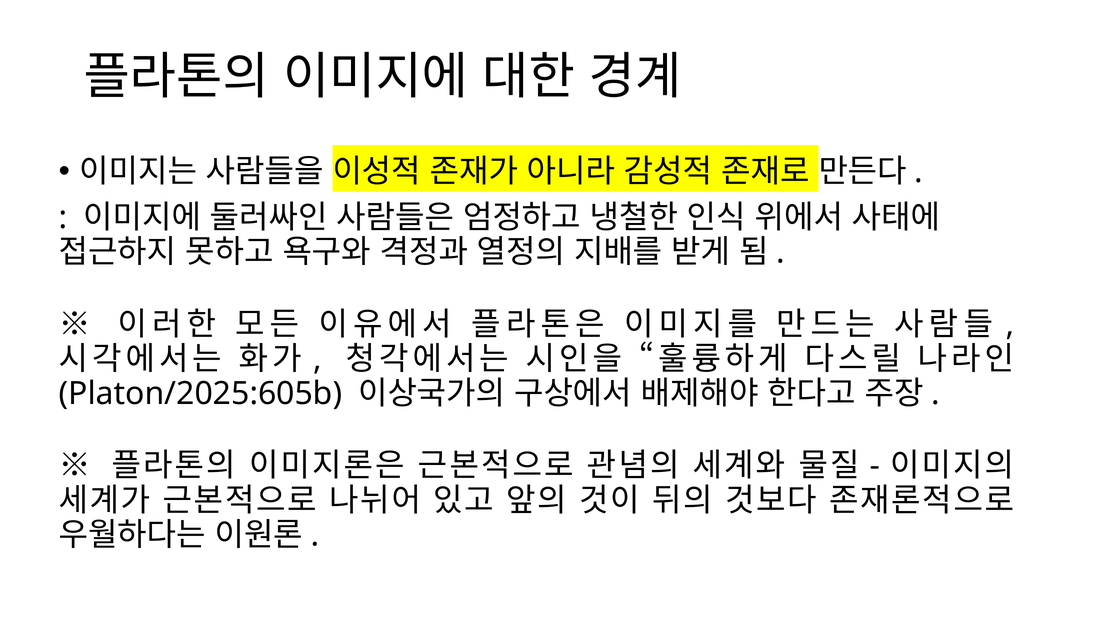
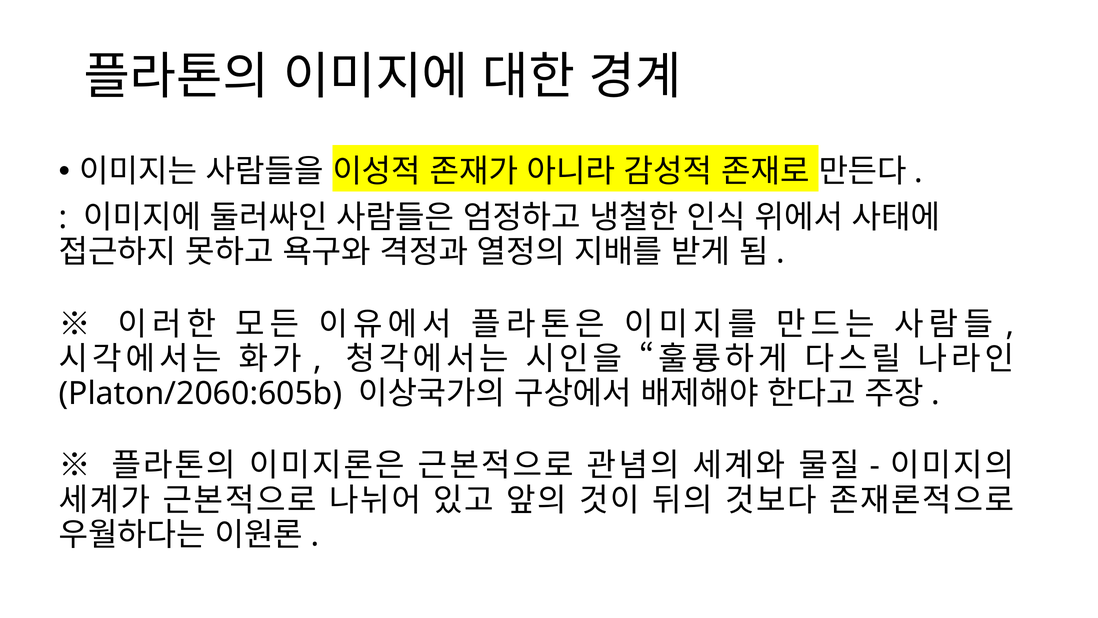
Platon/2025:605b: Platon/2025:605b -> Platon/2060:605b
